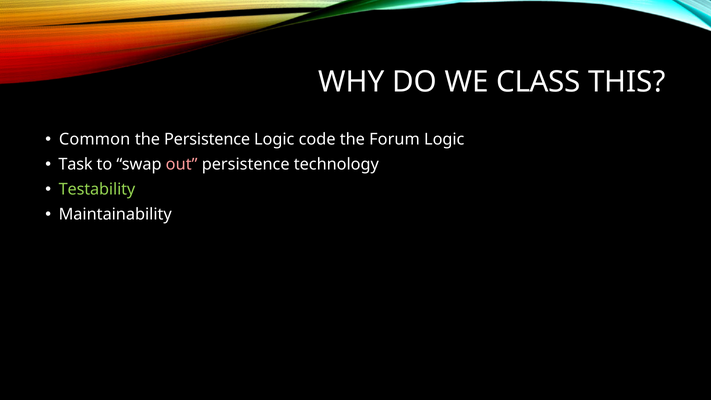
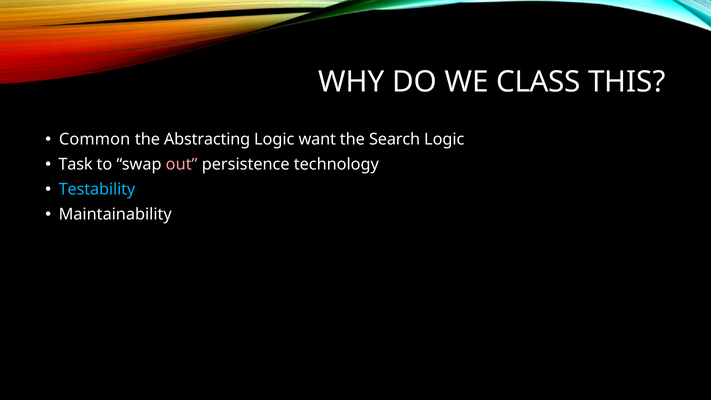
the Persistence: Persistence -> Abstracting
code: code -> want
Forum: Forum -> Search
Testability colour: light green -> light blue
